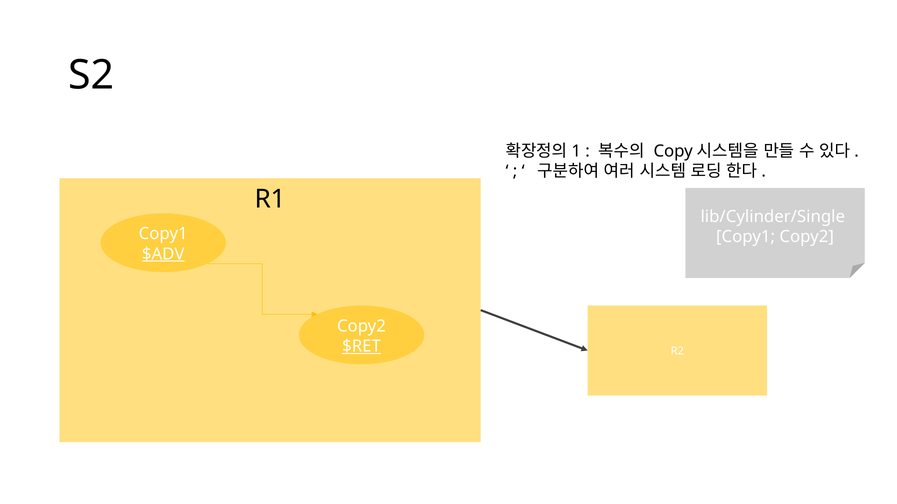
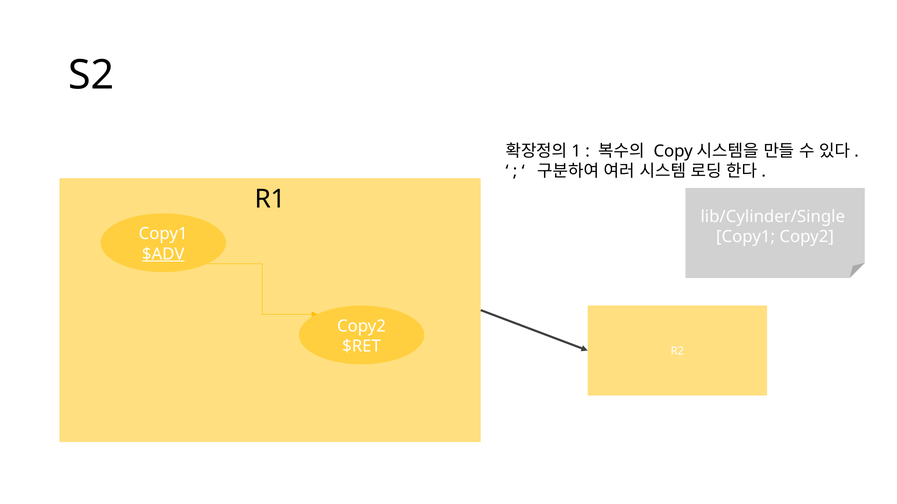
$RET underline: present -> none
